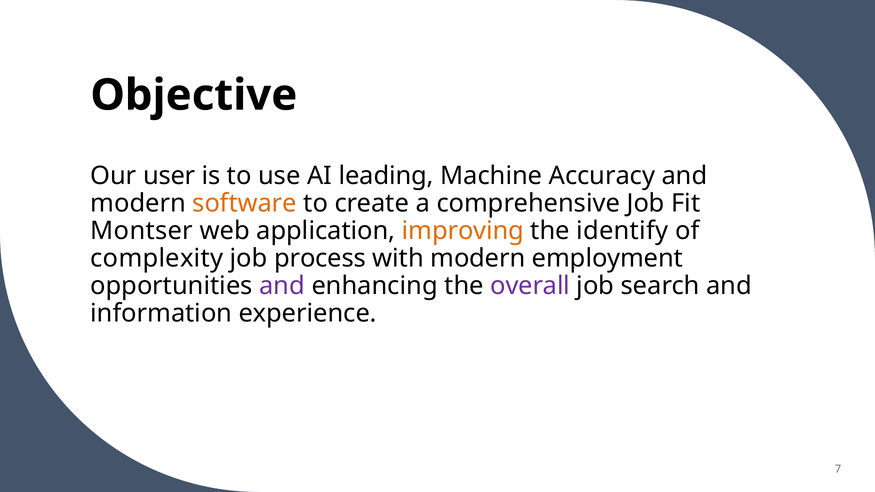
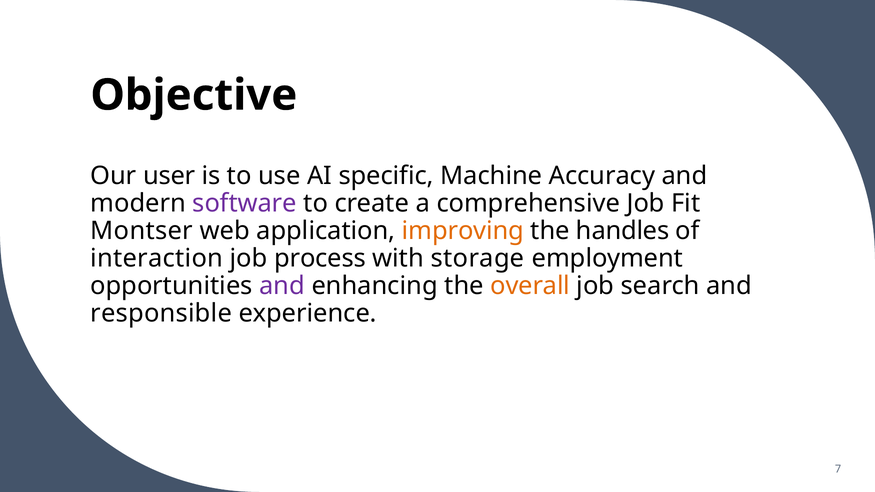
leading: leading -> specific
software colour: orange -> purple
identify: identify -> handles
complexity: complexity -> interaction
with modern: modern -> storage
overall colour: purple -> orange
information: information -> responsible
